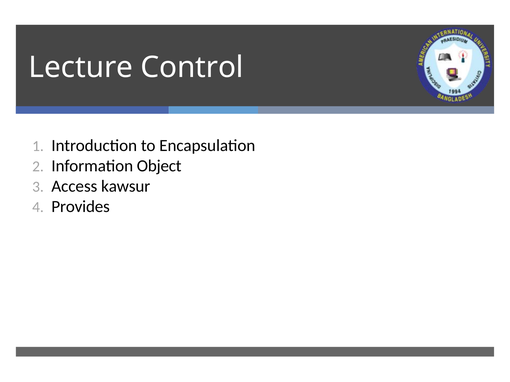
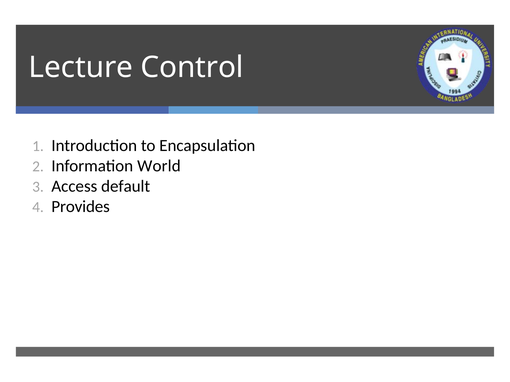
Object: Object -> World
kawsur: kawsur -> default
